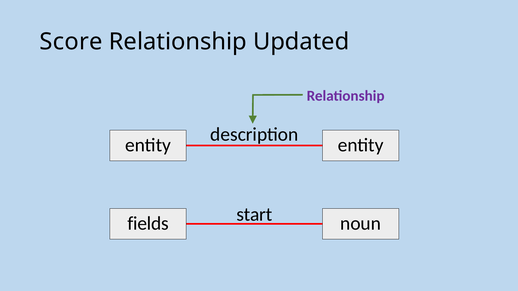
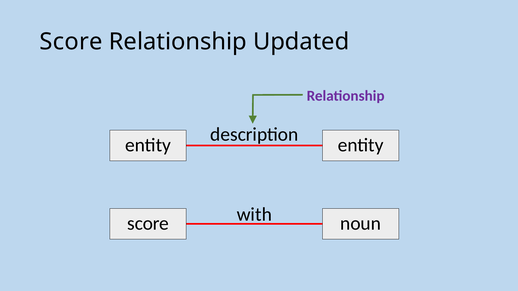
start: start -> with
fields at (148, 224): fields -> score
